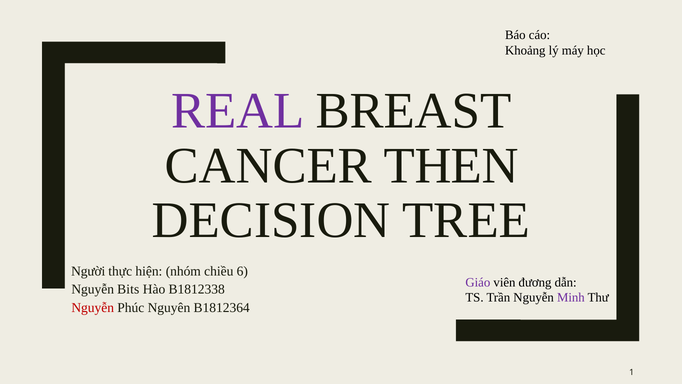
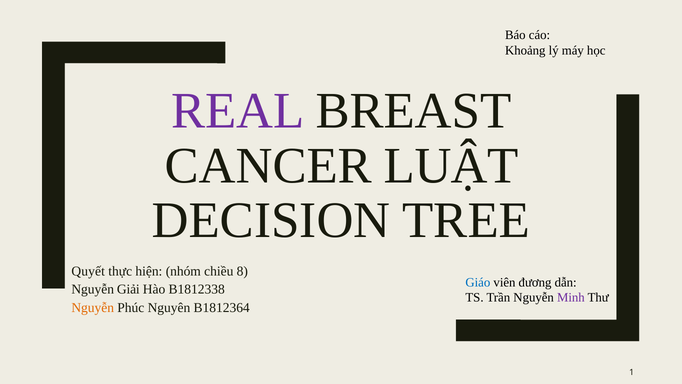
THEN: THEN -> LUẬT
Người: Người -> Quyết
6: 6 -> 8
Giáo colour: purple -> blue
Bits: Bits -> Giải
Nguyễn at (93, 307) colour: red -> orange
